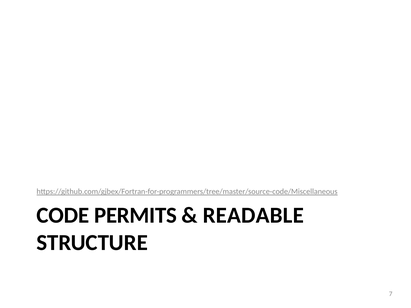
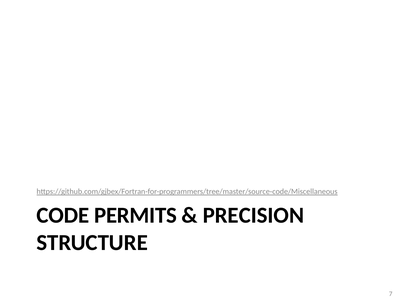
READABLE: READABLE -> PRECISION
